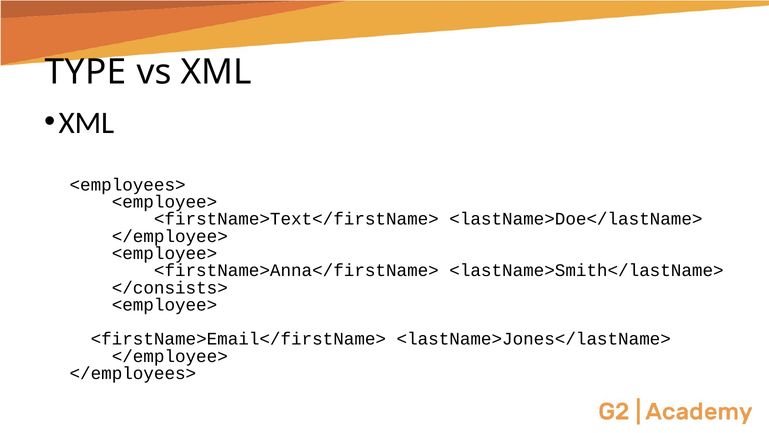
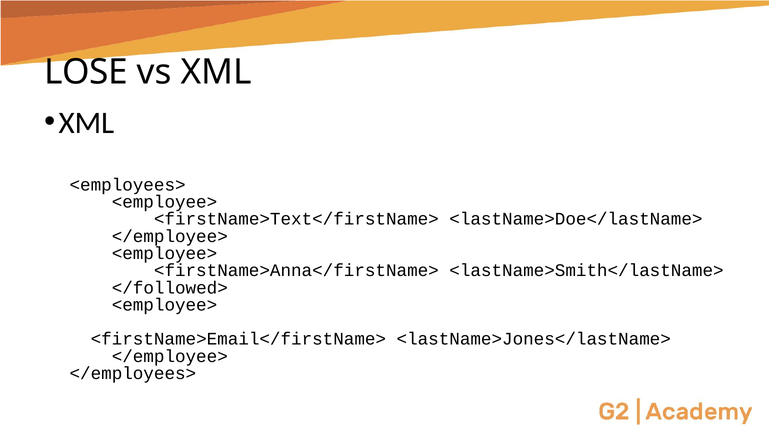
TYPE: TYPE -> LOSE
</consists>: </consists> -> </followed>
